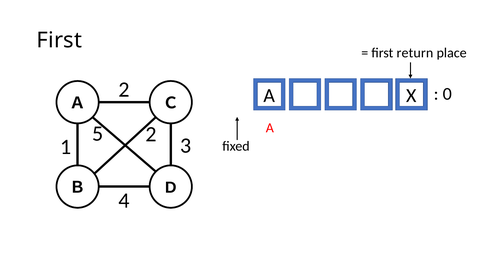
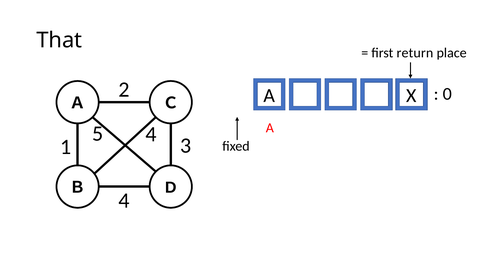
First at (59, 40): First -> That
5 2: 2 -> 4
